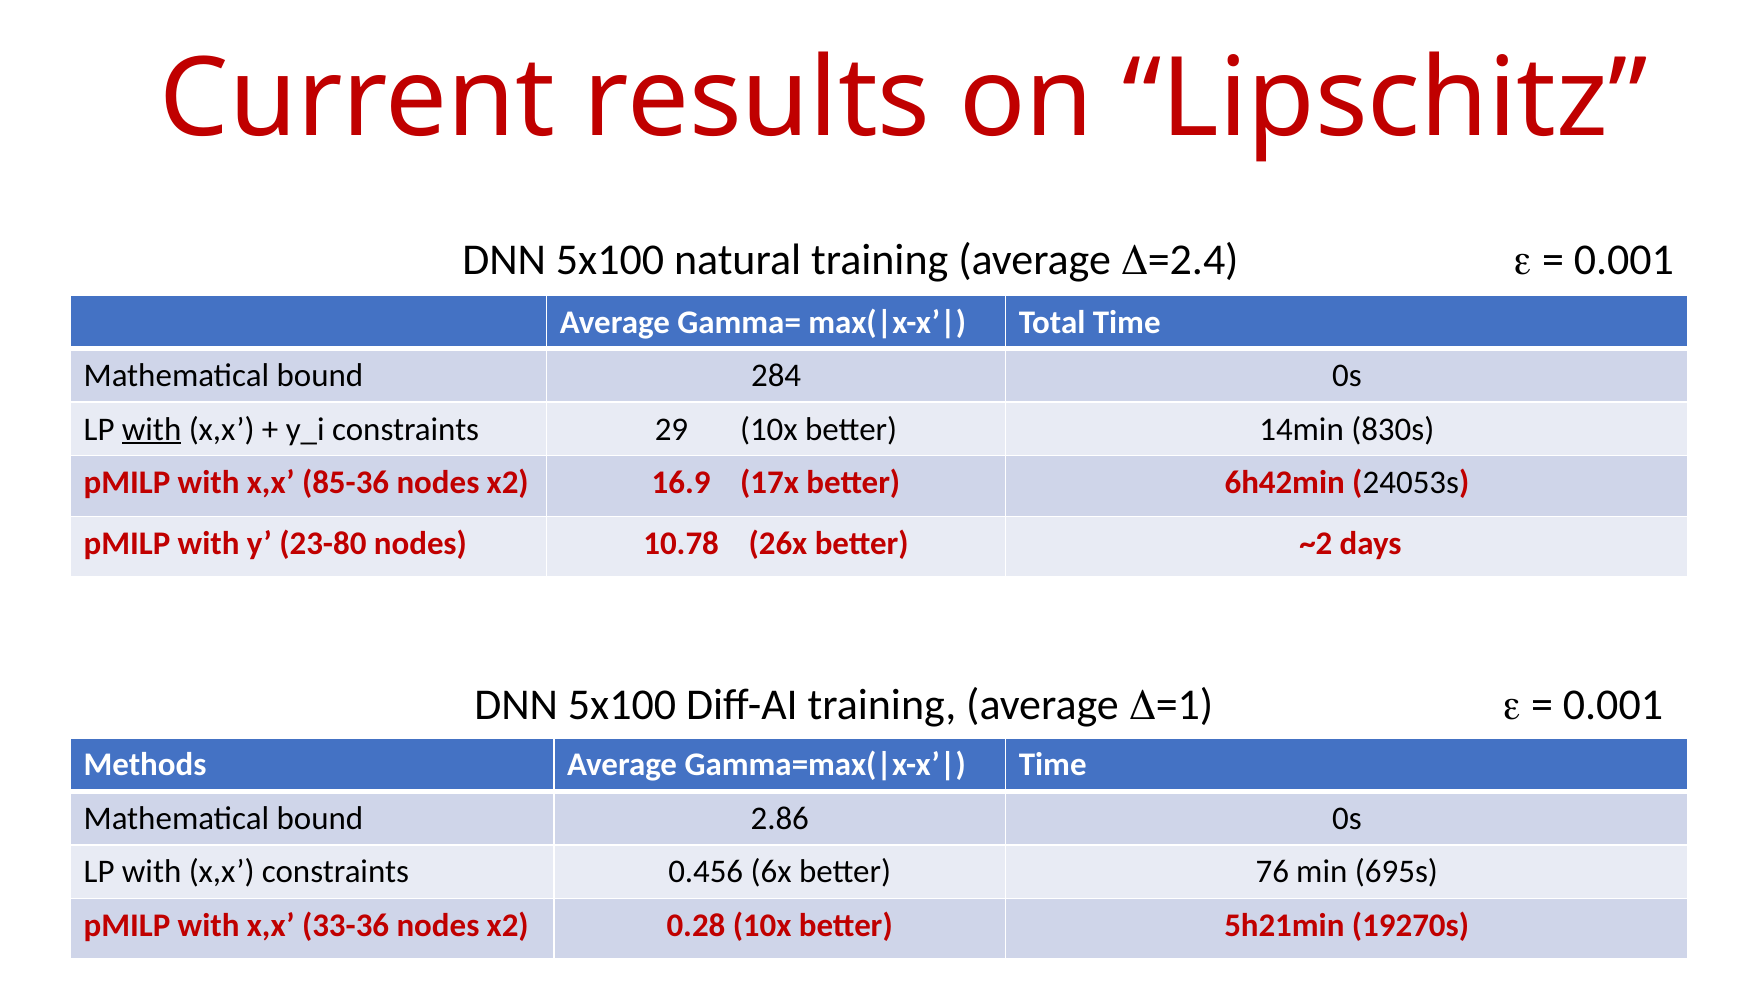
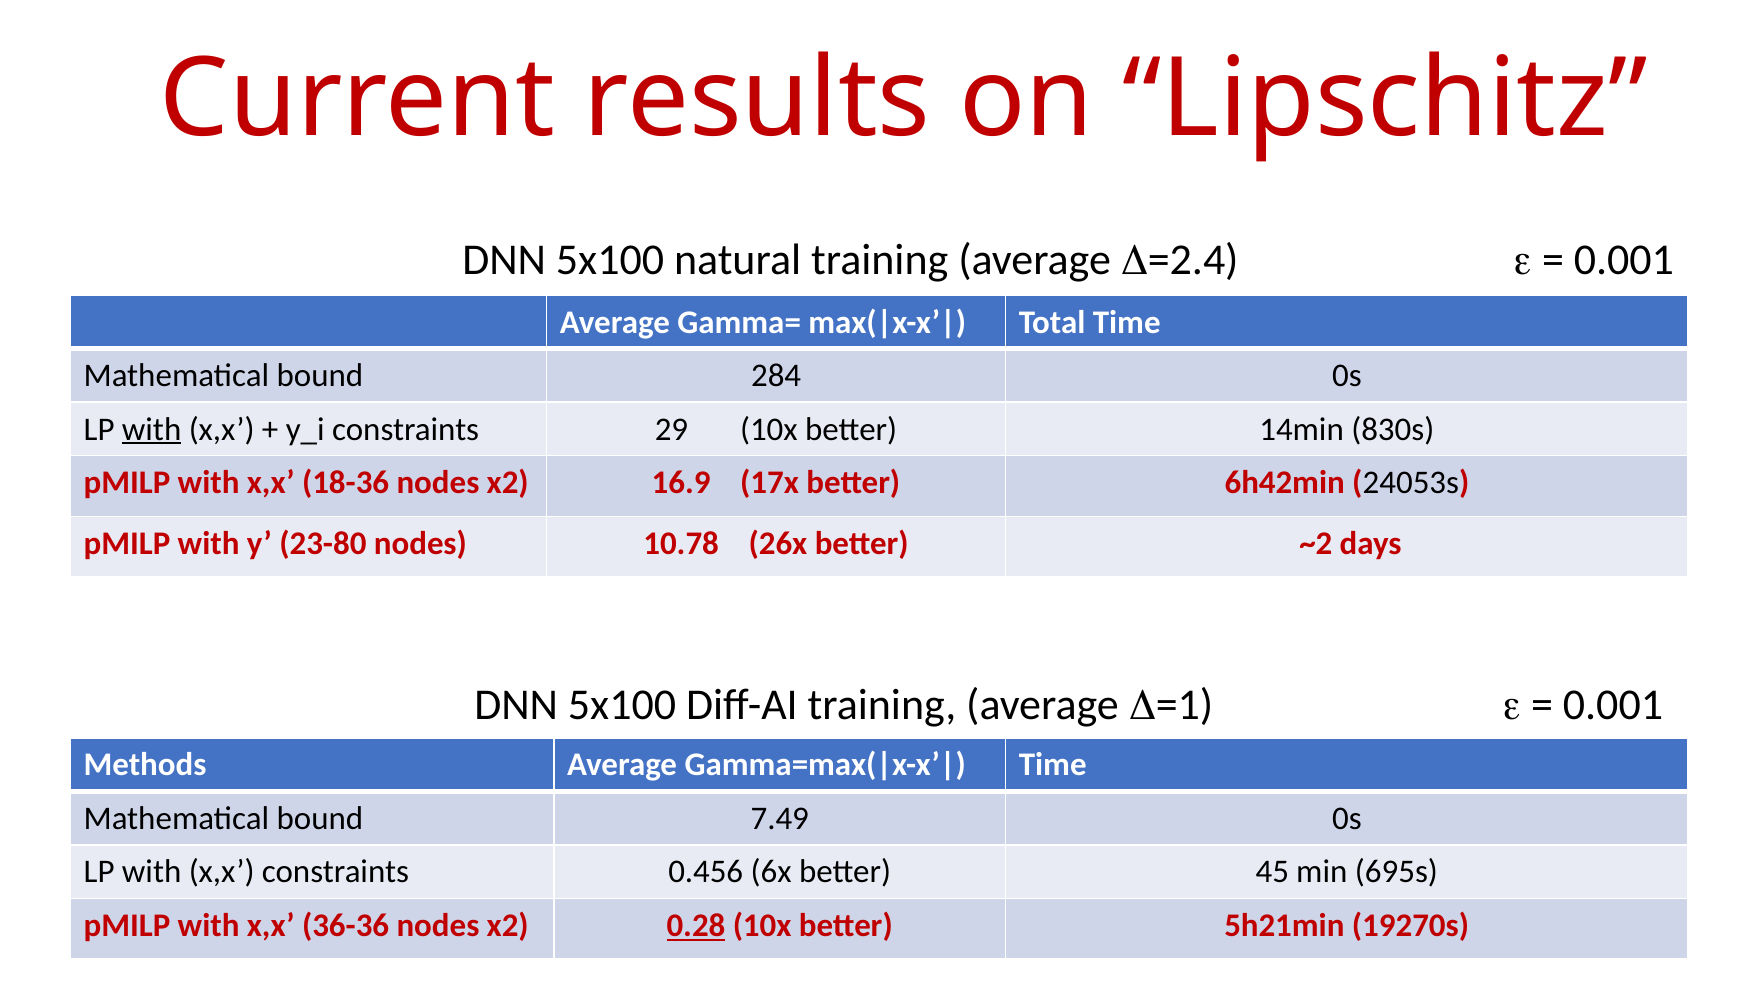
85-36: 85-36 -> 18-36
2.86: 2.86 -> 7.49
76: 76 -> 45
33-36: 33-36 -> 36-36
0.28 underline: none -> present
